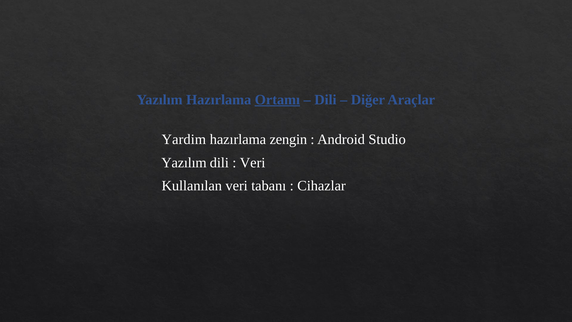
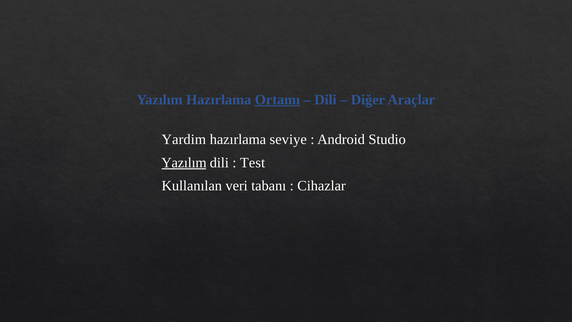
zengin: zengin -> seviye
Yazılım at (184, 163) underline: none -> present
Veri at (253, 163): Veri -> Test
